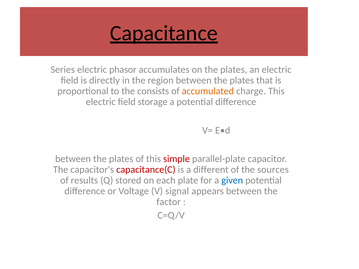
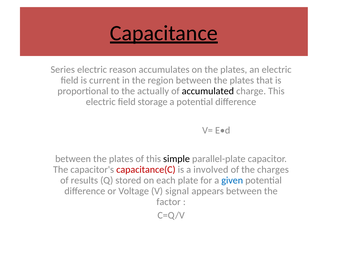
phasor: phasor -> reason
directly: directly -> current
consists: consists -> actually
accumulated colour: orange -> black
simple colour: red -> black
different: different -> involved
sources: sources -> charges
